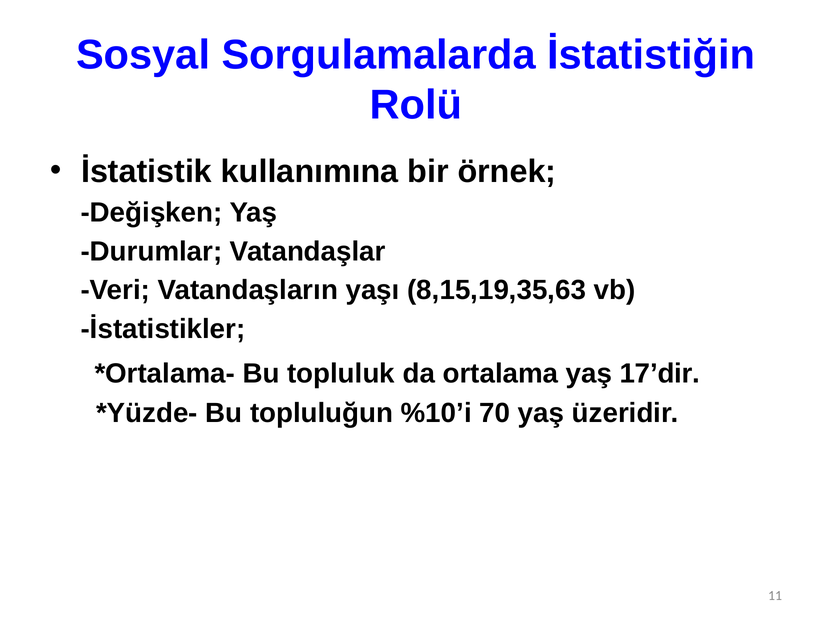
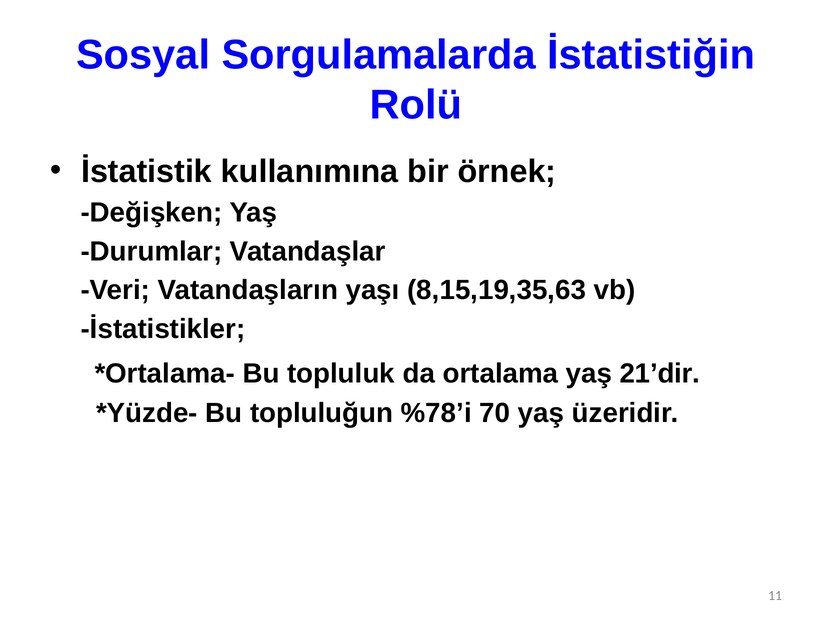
17’dir: 17’dir -> 21’dir
%10’i: %10’i -> %78’i
